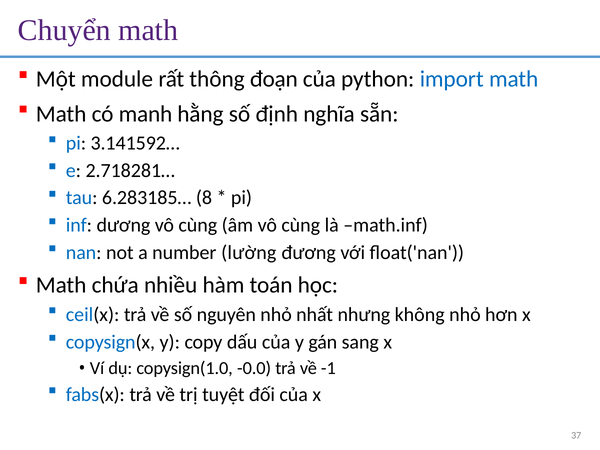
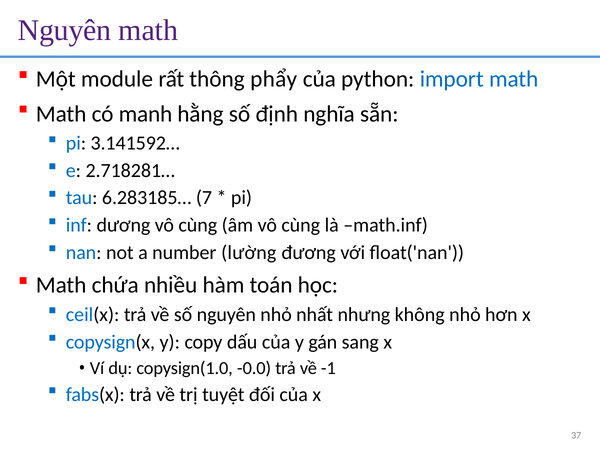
Chuyển at (64, 30): Chuyển -> Nguyên
đoạn: đoạn -> phẩy
8: 8 -> 7
